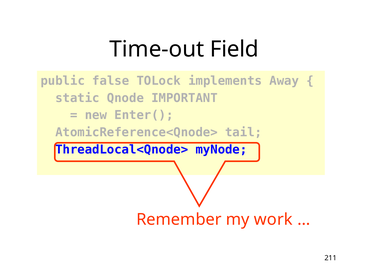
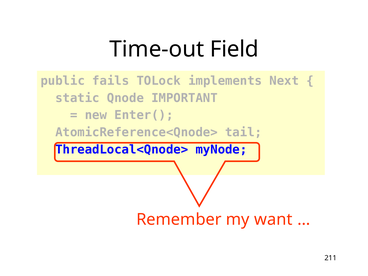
false: false -> fails
Away: Away -> Next
work: work -> want
